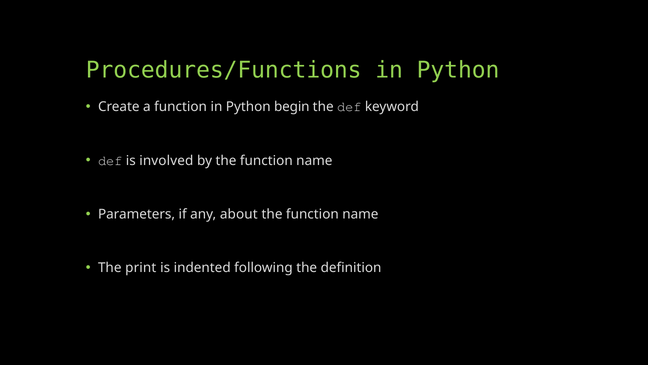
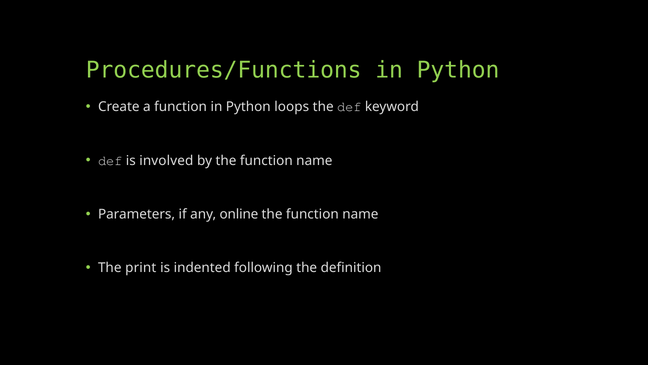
begin: begin -> loops
about: about -> online
